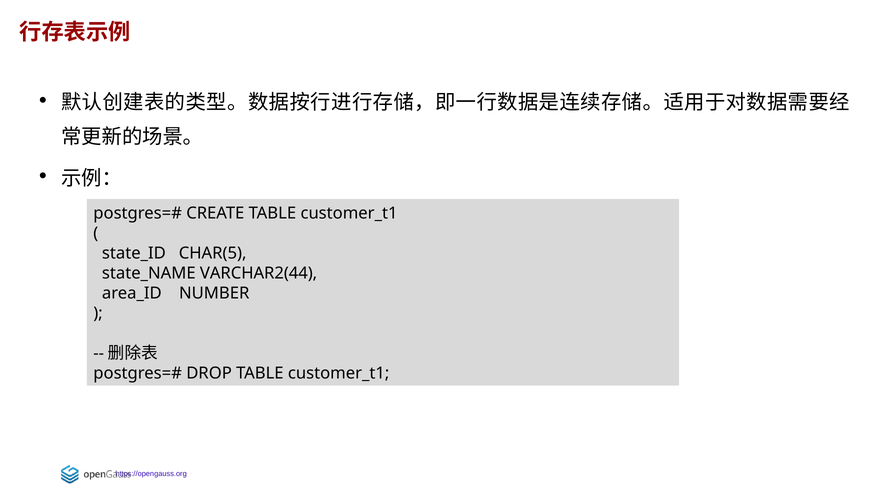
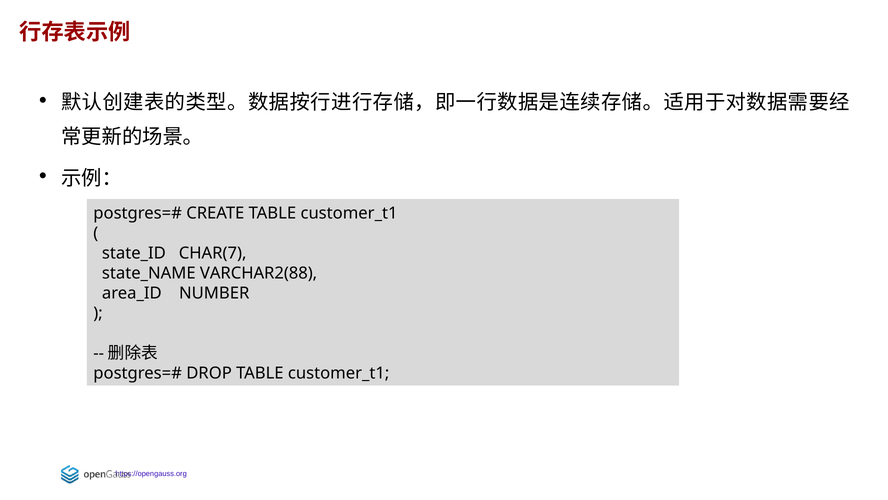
CHAR(5: CHAR(5 -> CHAR(7
VARCHAR2(44: VARCHAR2(44 -> VARCHAR2(88
